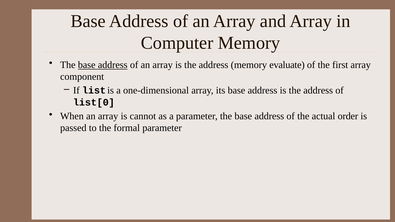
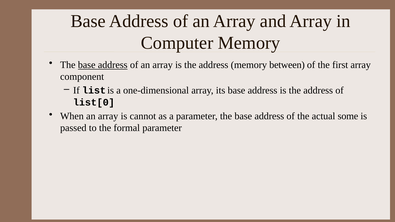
evaluate: evaluate -> between
order: order -> some
